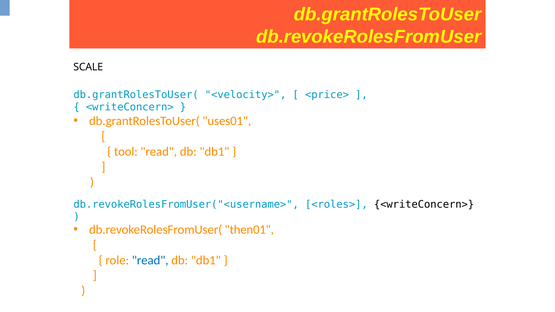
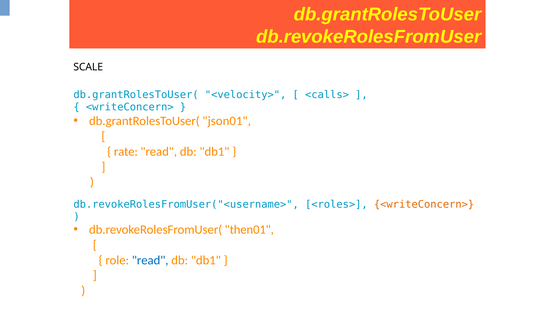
<price>: <price> -> <calls>
uses01: uses01 -> json01
tool: tool -> rate
<writeConcern> at (424, 204) colour: black -> orange
